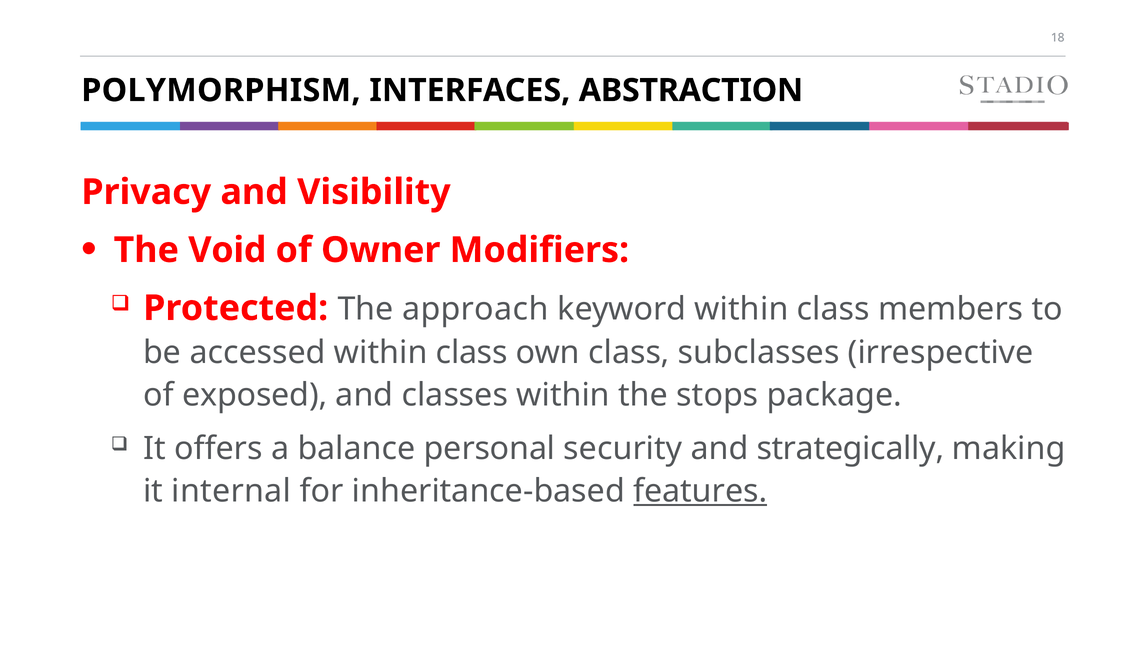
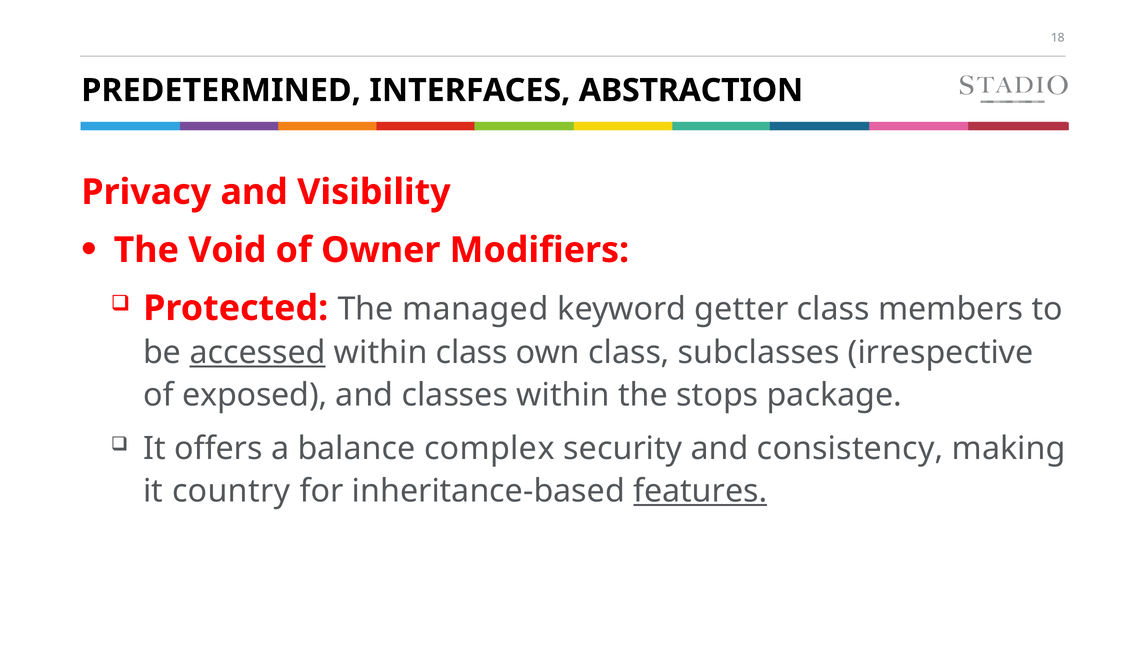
POLYMORPHISM: POLYMORPHISM -> PREDETERMINED
approach: approach -> managed
keyword within: within -> getter
accessed underline: none -> present
personal: personal -> complex
strategically: strategically -> consistency
internal: internal -> country
